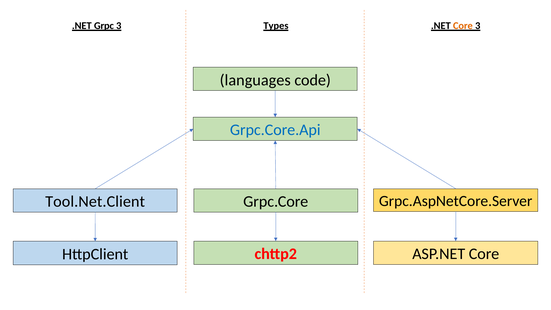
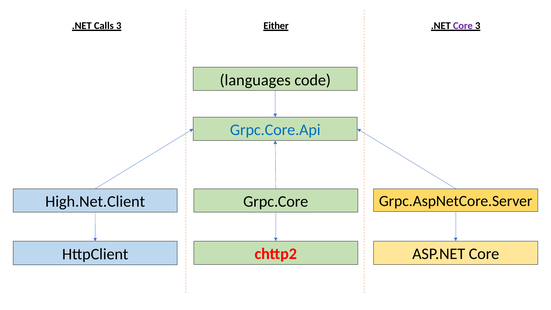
Grpc: Grpc -> Calls
Types: Types -> Either
Core at (463, 26) colour: orange -> purple
Tool.Net.Client: Tool.Net.Client -> High.Net.Client
